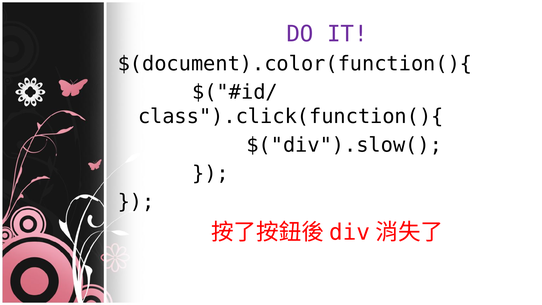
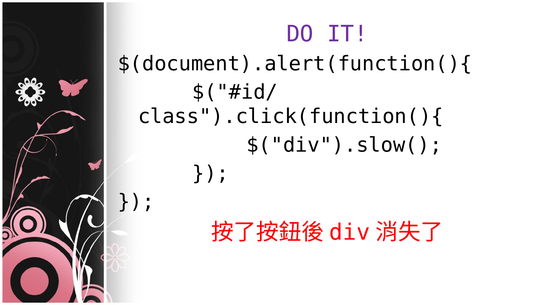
$(document).color(function(){: $(document).color(function(){ -> $(document).alert(function(){
